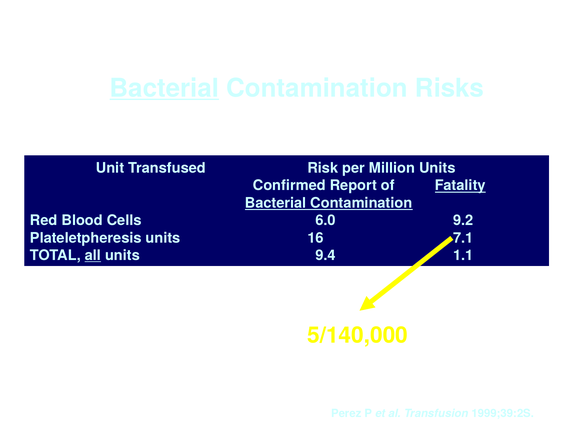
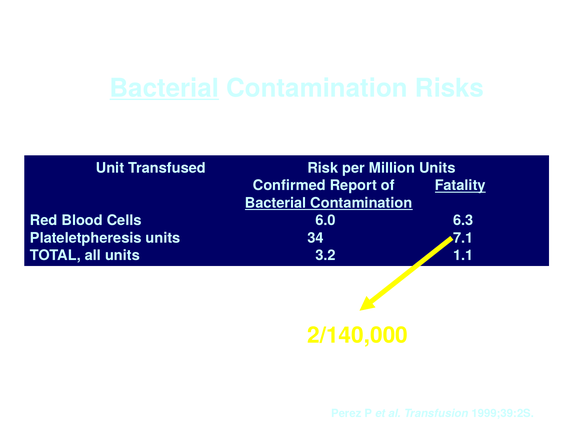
9.2: 9.2 -> 6.3
16: 16 -> 34
all underline: present -> none
9.4: 9.4 -> 3.2
5/140,000: 5/140,000 -> 2/140,000
